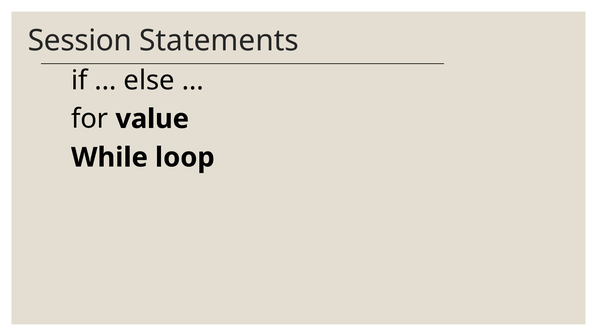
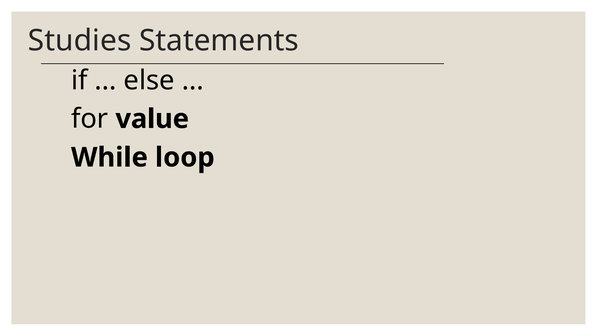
Session: Session -> Studies
